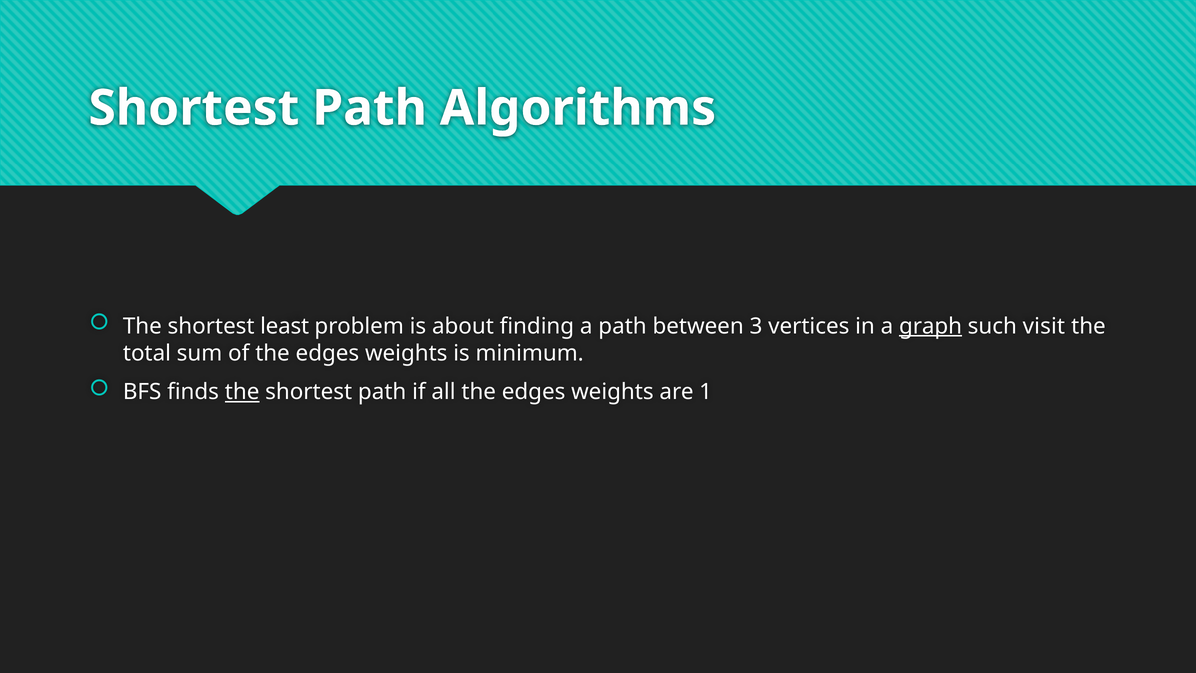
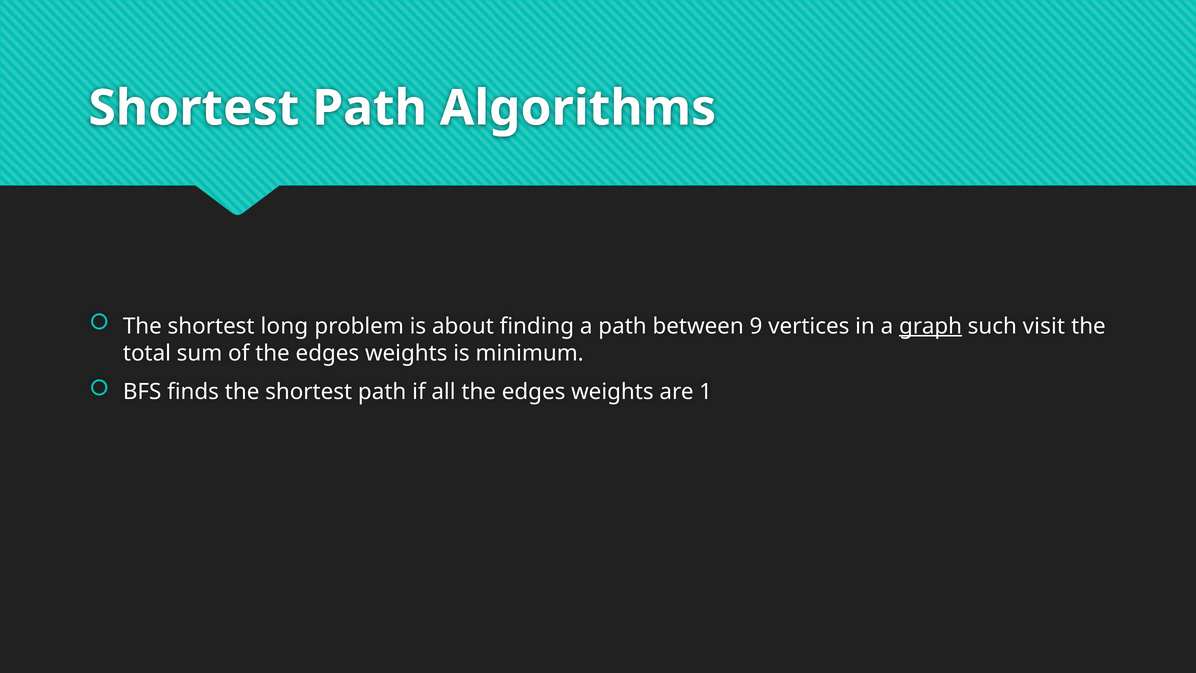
least: least -> long
3: 3 -> 9
the at (242, 392) underline: present -> none
